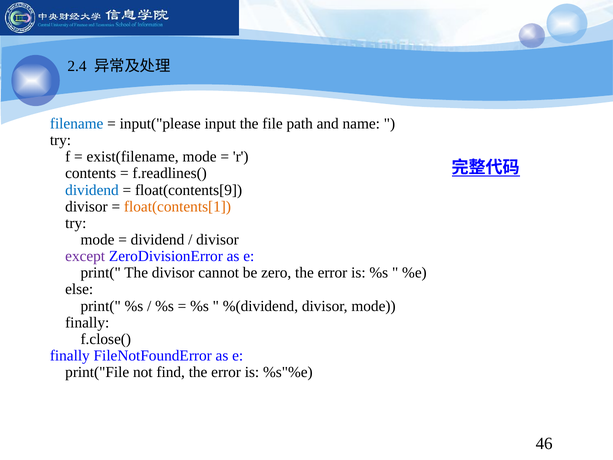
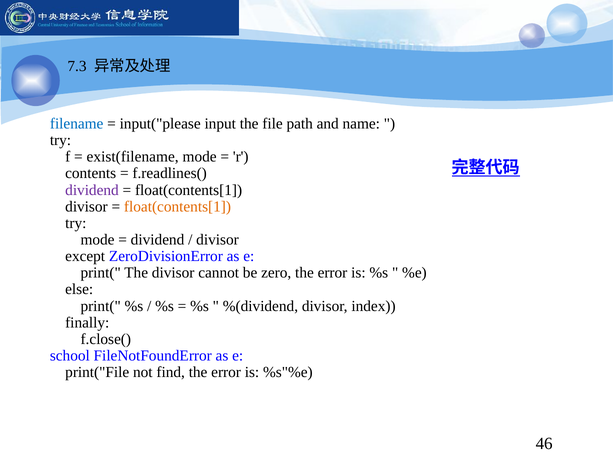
2.4: 2.4 -> 7.3
dividend at (92, 190) colour: blue -> purple
float(contents[9 at (189, 190): float(contents[9 -> float(contents[1
except colour: purple -> black
divisor mode: mode -> index
finally at (70, 355): finally -> school
